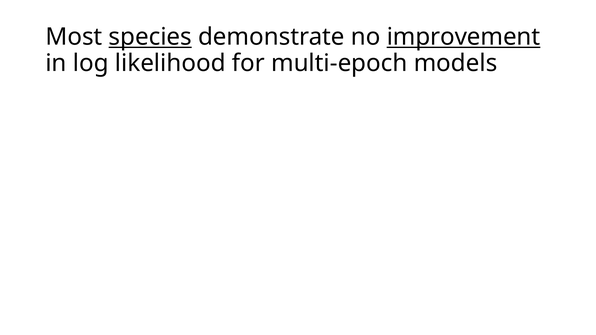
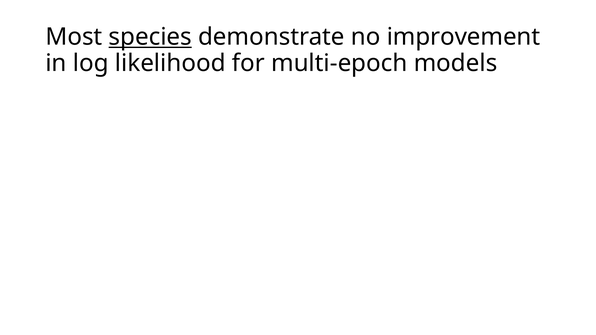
improvement underline: present -> none
